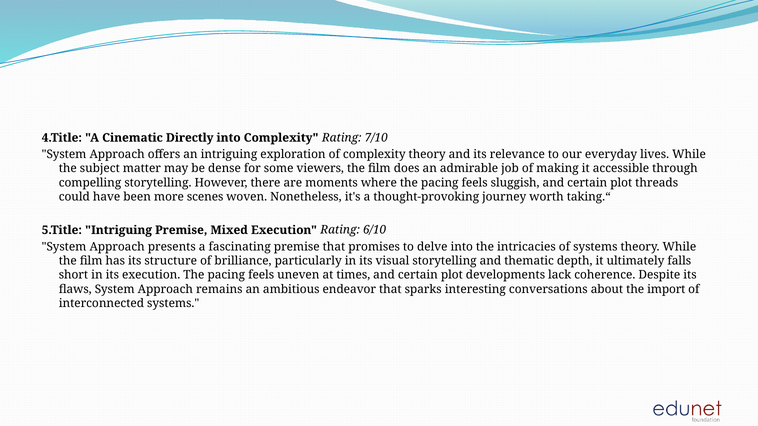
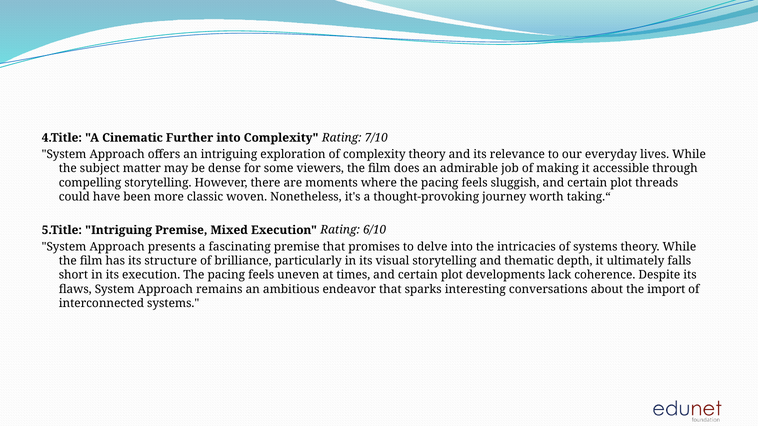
Directly: Directly -> Further
scenes: scenes -> classic
